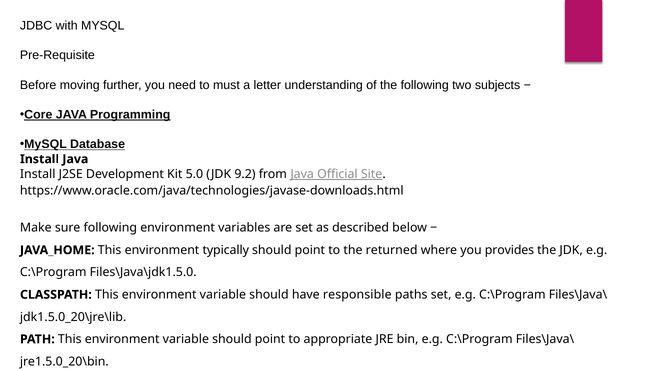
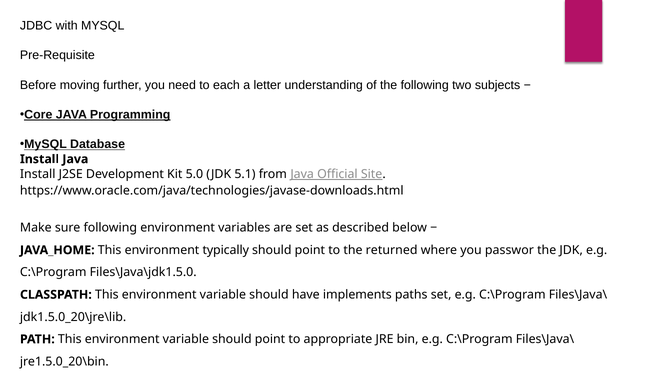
must: must -> each
9.2: 9.2 -> 5.1
provides: provides -> passwor
responsible: responsible -> implements
